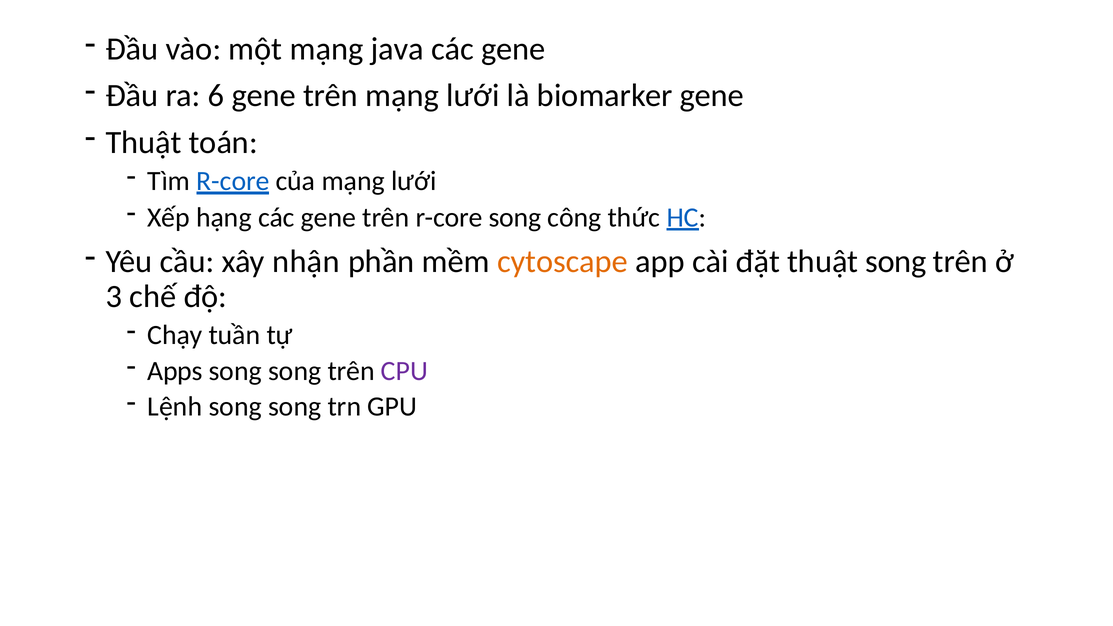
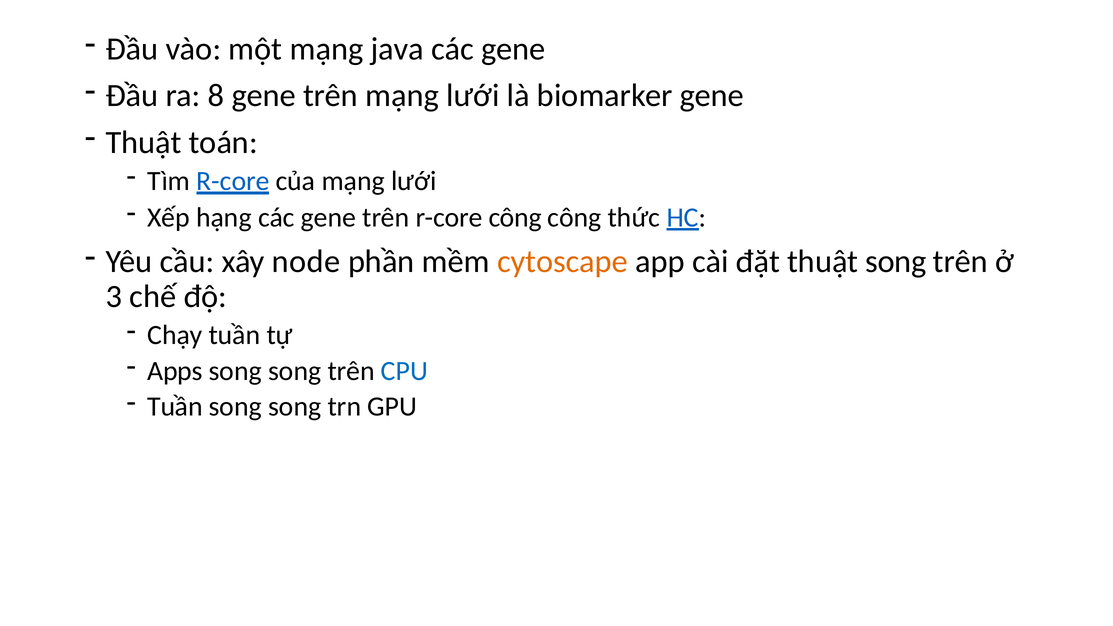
6: 6 -> 8
r-core song: song -> công
nhận: nhận -> node
CPU colour: purple -> blue
Lệnh at (175, 407): Lệnh -> Tuần
